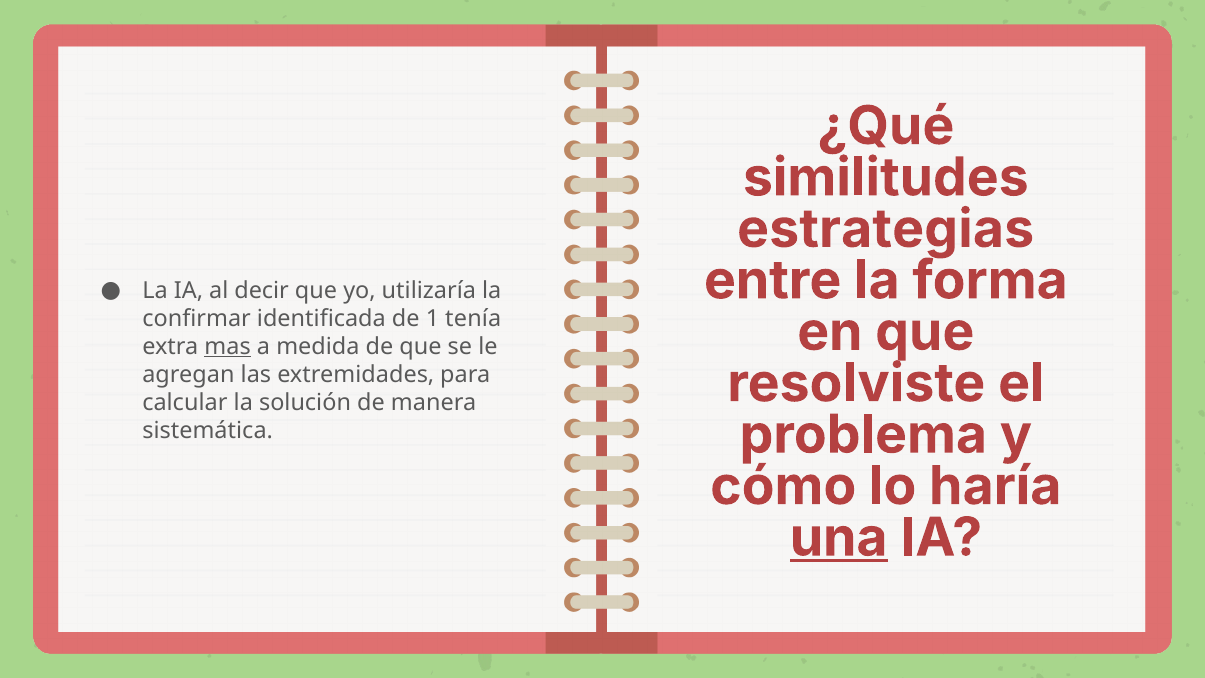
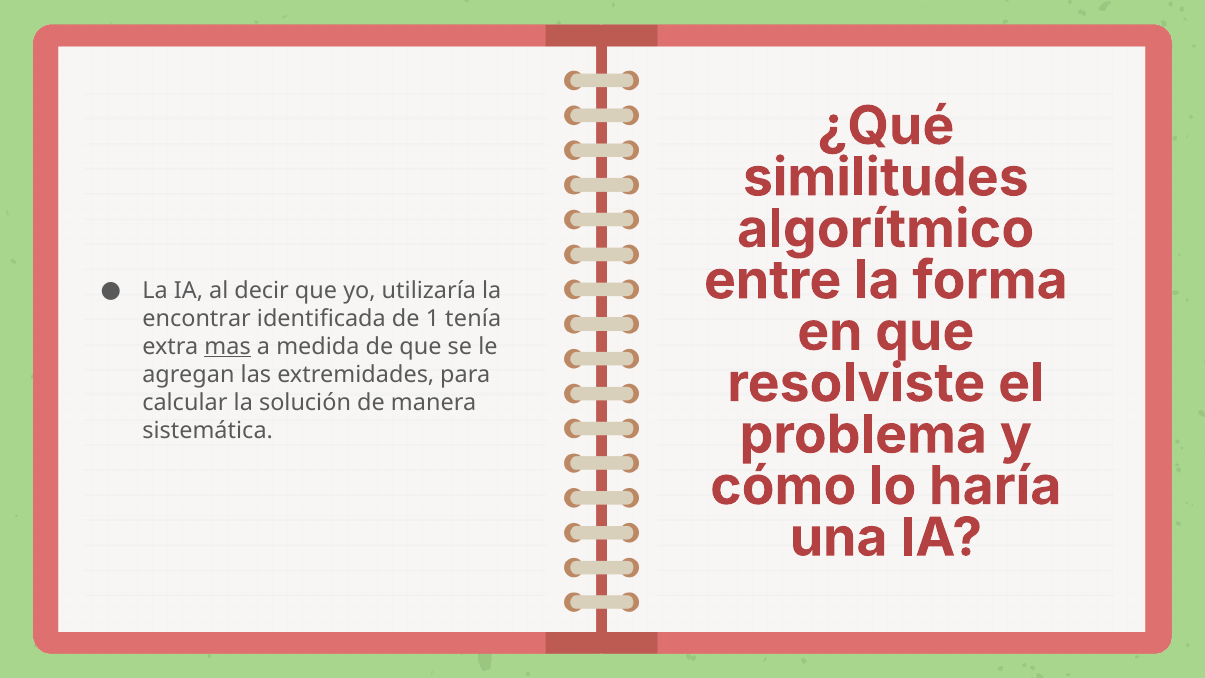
estrategias: estrategias -> algorítmico
confirmar: confirmar -> encontrar
una underline: present -> none
